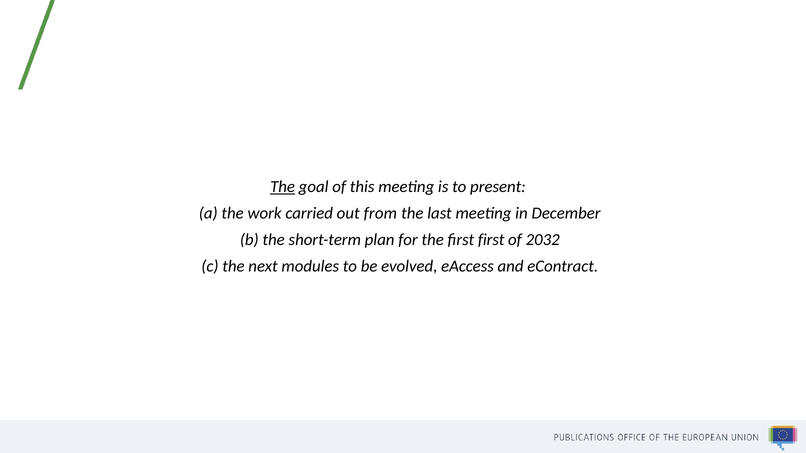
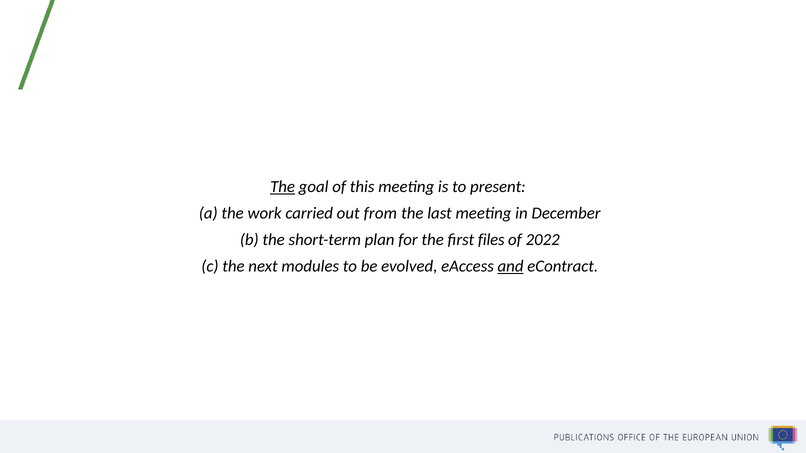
first first: first -> files
2032: 2032 -> 2022
and underline: none -> present
